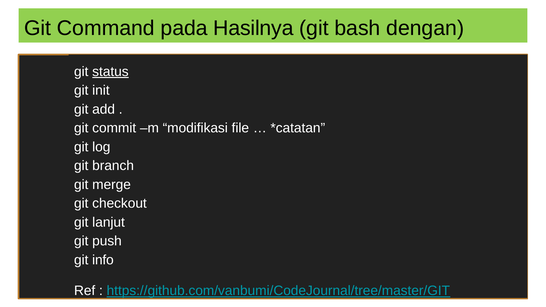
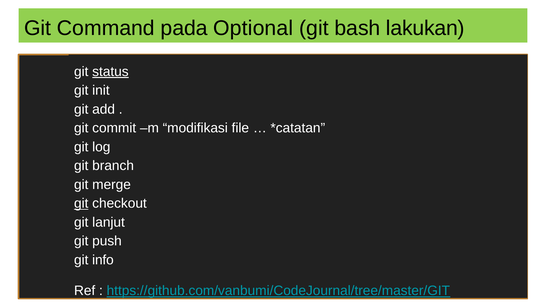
Hasilnya: Hasilnya -> Optional
dengan: dengan -> lakukan
git at (81, 203) underline: none -> present
